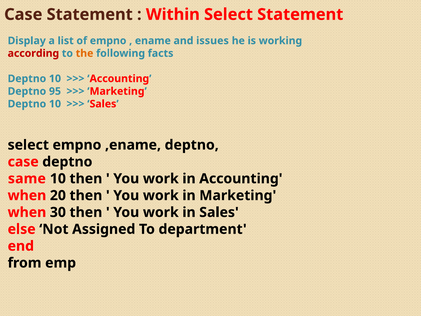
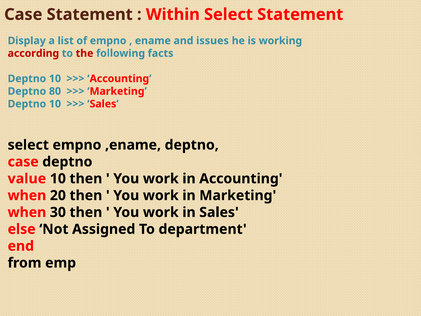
the colour: orange -> red
95: 95 -> 80
same: same -> value
